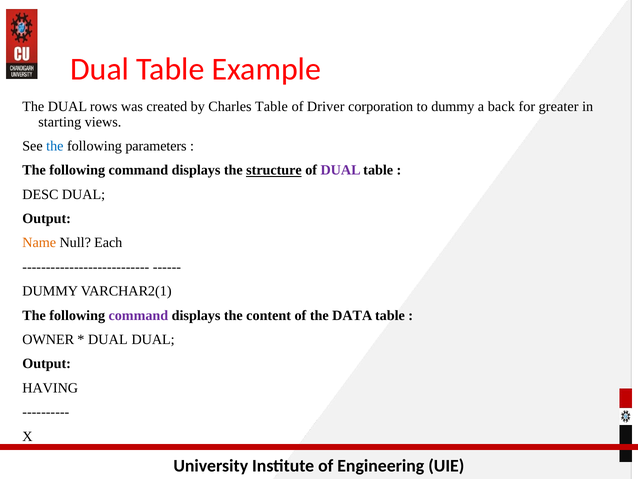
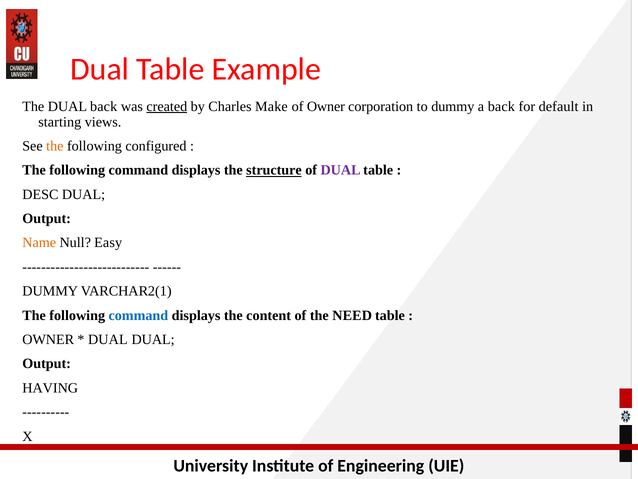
DUAL rows: rows -> back
created underline: none -> present
Charles Table: Table -> Make
of Driver: Driver -> Owner
greater: greater -> default
the at (55, 146) colour: blue -> orange
parameters: parameters -> configured
Each: Each -> Easy
command at (138, 315) colour: purple -> blue
DATA: DATA -> NEED
